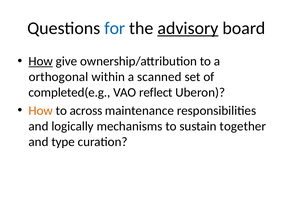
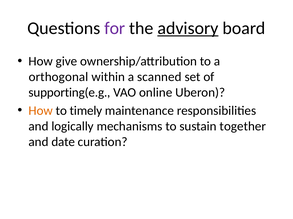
for colour: blue -> purple
How at (41, 61) underline: present -> none
completed(e.g: completed(e.g -> supporting(e.g
reflect: reflect -> online
across: across -> timely
type: type -> date
